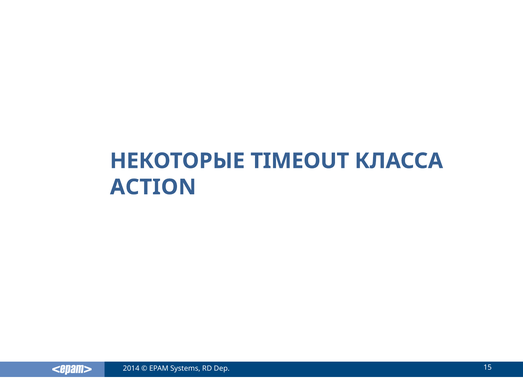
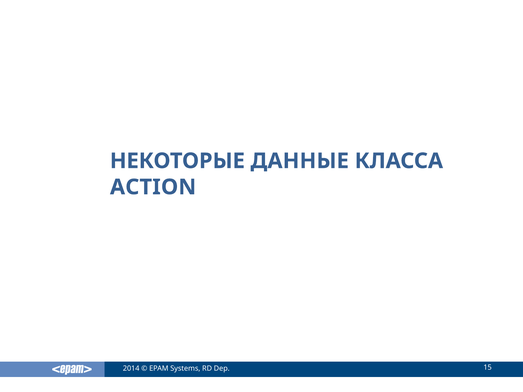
TIMEOUT: TIMEOUT -> ДАННЫЕ
